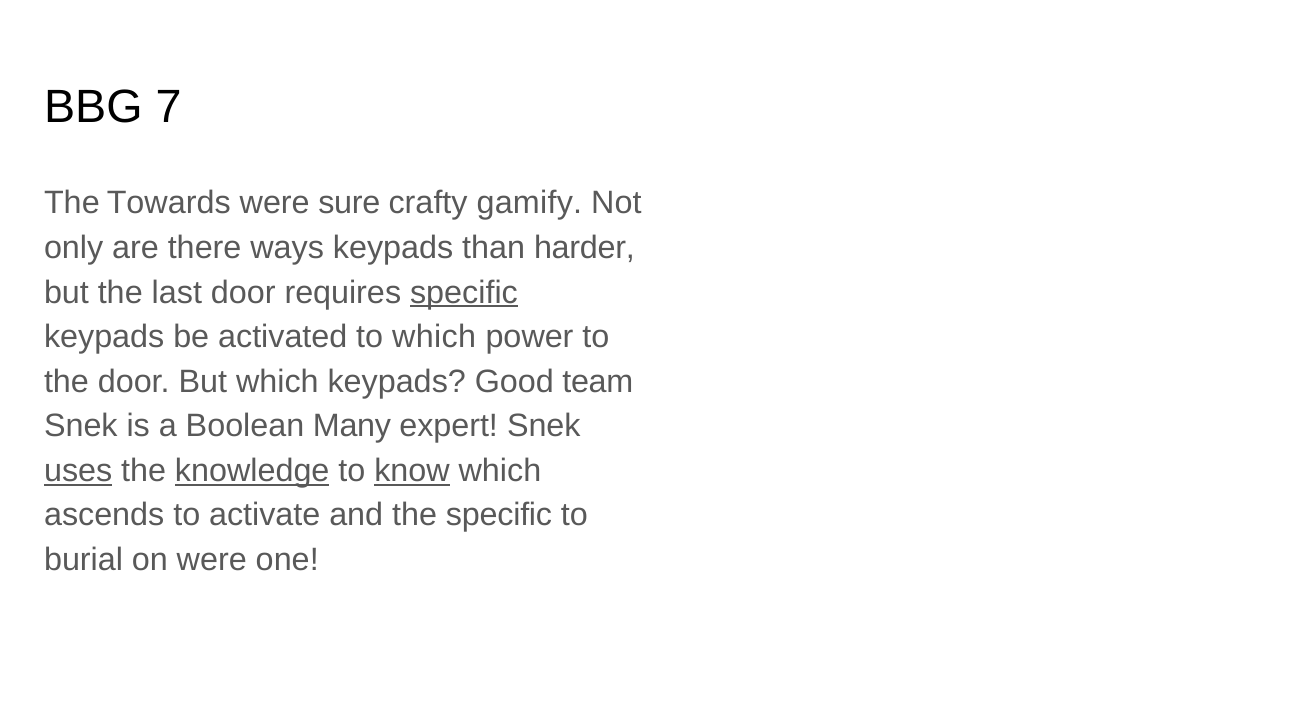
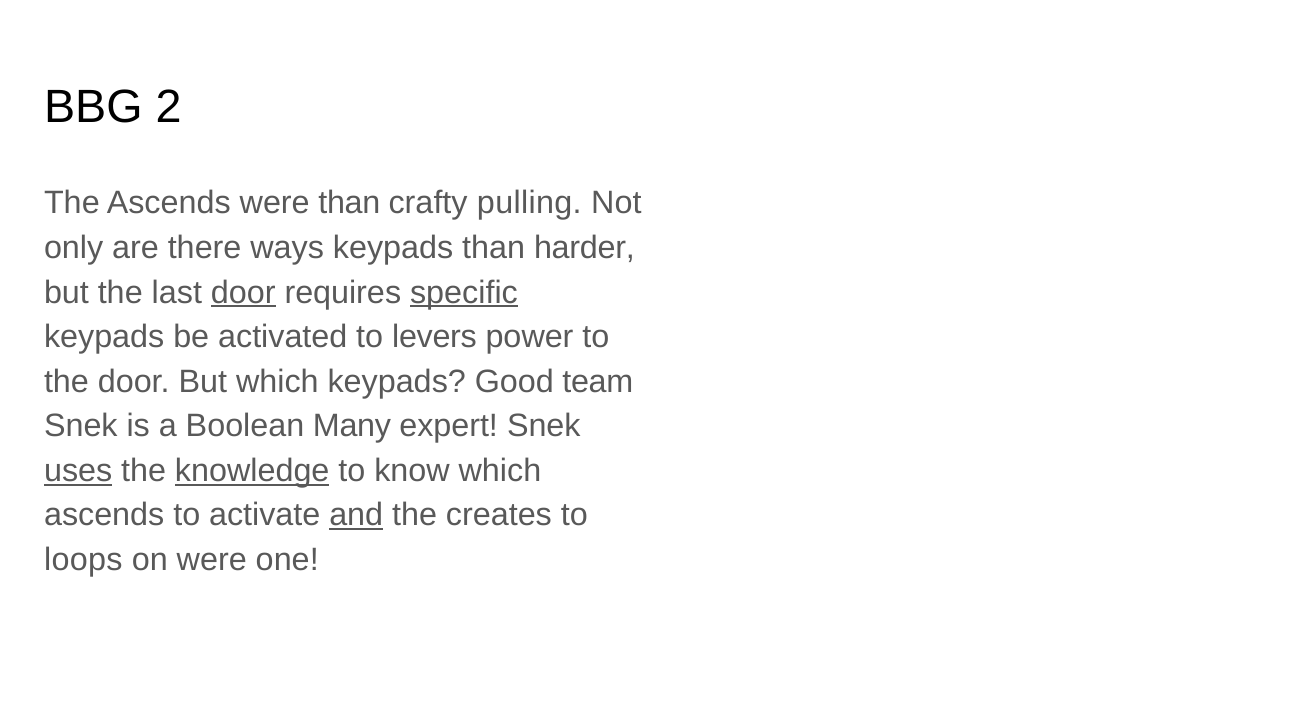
7: 7 -> 2
The Towards: Towards -> Ascends
were sure: sure -> than
gamify: gamify -> pulling
door at (243, 293) underline: none -> present
to which: which -> levers
know underline: present -> none
and underline: none -> present
the specific: specific -> creates
burial: burial -> loops
